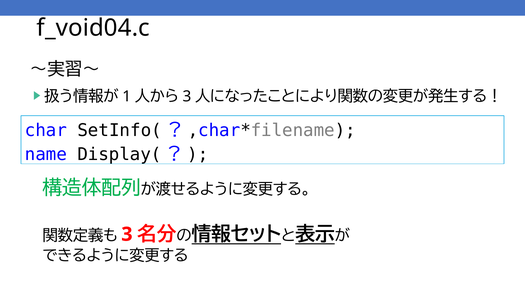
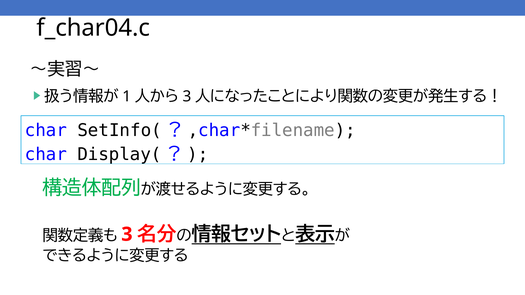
f_void04.c: f_void04.c -> f_char04.c
name at (46, 155): name -> char
